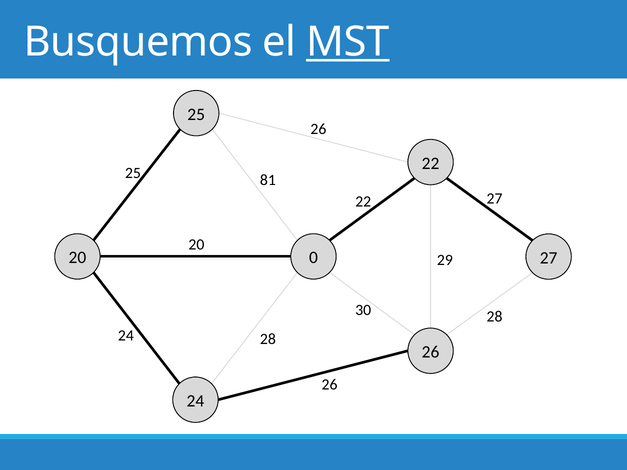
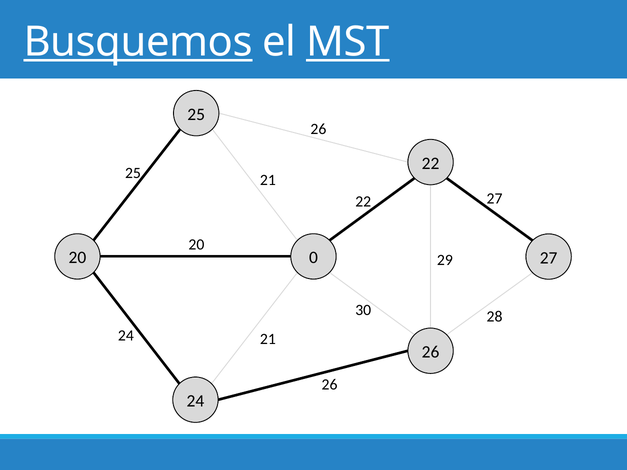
Busquemos underline: none -> present
25 81: 81 -> 21
24 28: 28 -> 21
